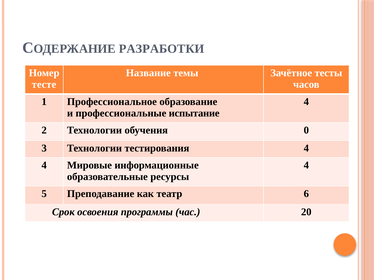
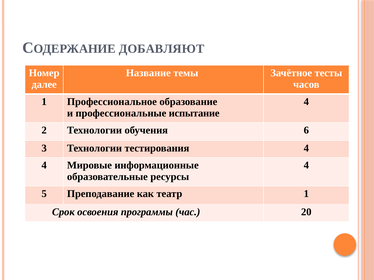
РАЗРАБОТКИ: РАЗРАБОТКИ -> ДОБАВЛЯЮТ
тесте: тесте -> далее
0: 0 -> 6
театр 6: 6 -> 1
